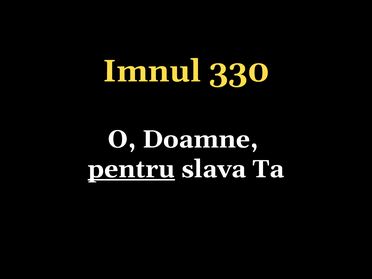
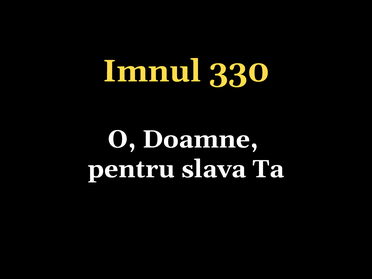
pentru underline: present -> none
